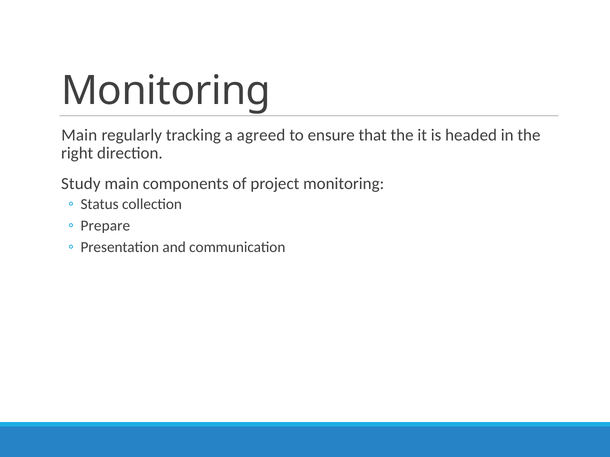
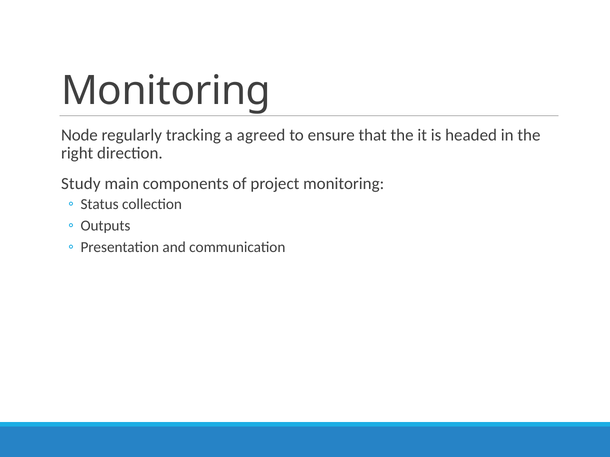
Main at (79, 135): Main -> Node
Prepare: Prepare -> Outputs
